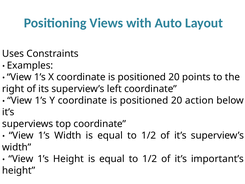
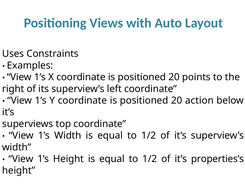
important’s: important’s -> properties’s
